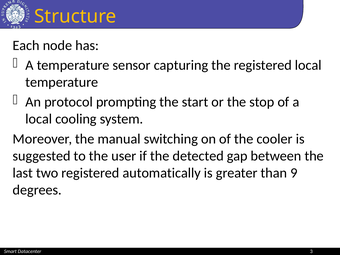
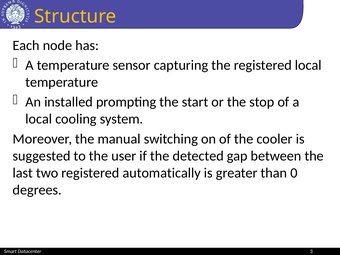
protocol: protocol -> installed
9: 9 -> 0
